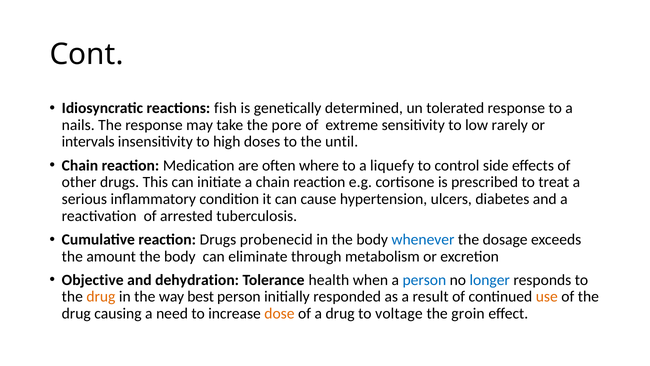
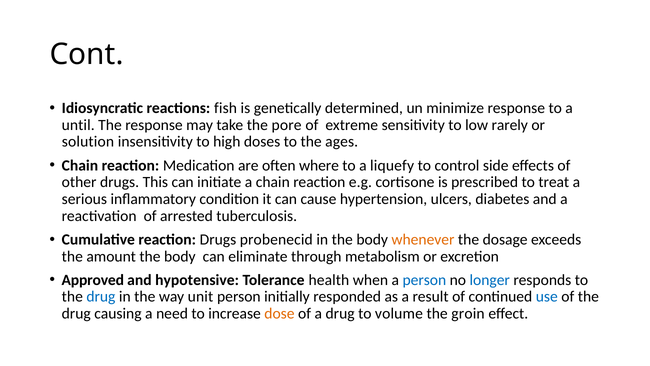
tolerated: tolerated -> minimize
nails: nails -> until
intervals: intervals -> solution
until: until -> ages
whenever colour: blue -> orange
Objective: Objective -> Approved
dehydration: dehydration -> hypotensive
drug at (101, 297) colour: orange -> blue
best: best -> unit
use colour: orange -> blue
voltage: voltage -> volume
